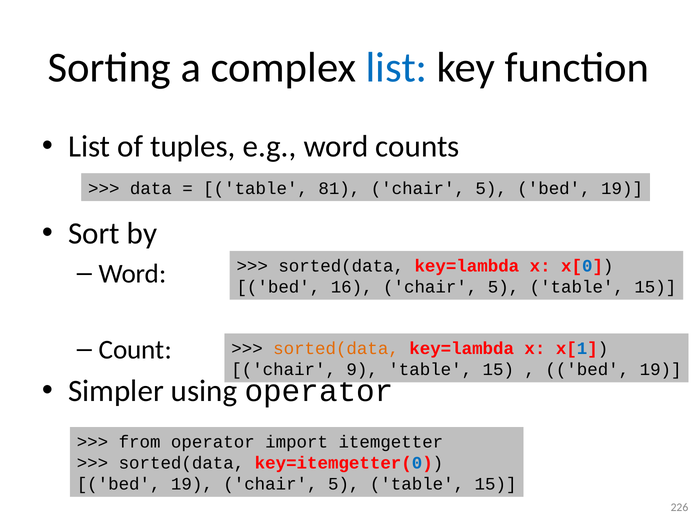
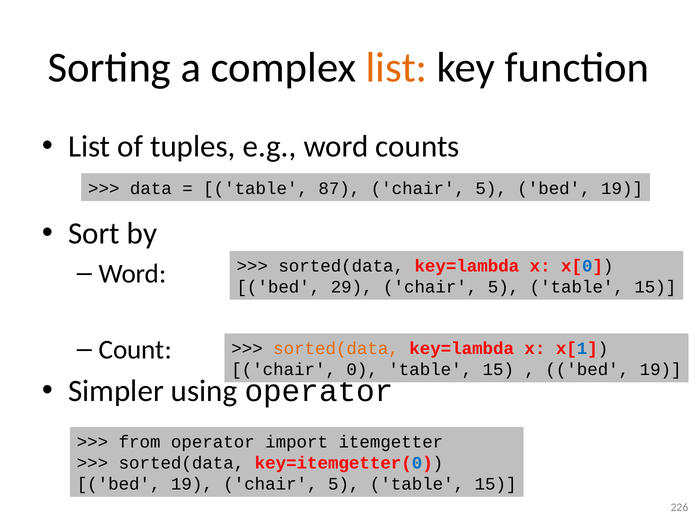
list at (397, 68) colour: blue -> orange
81: 81 -> 87
16: 16 -> 29
9: 9 -> 0
